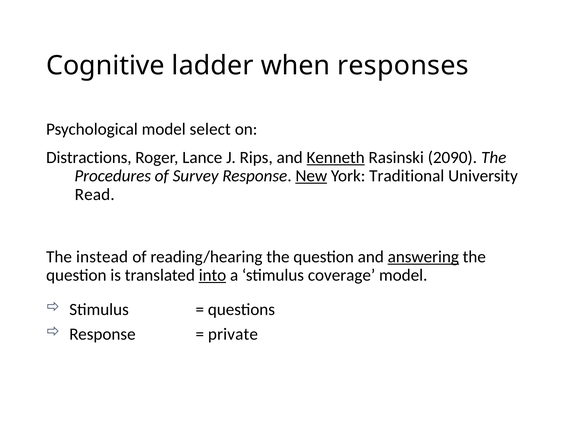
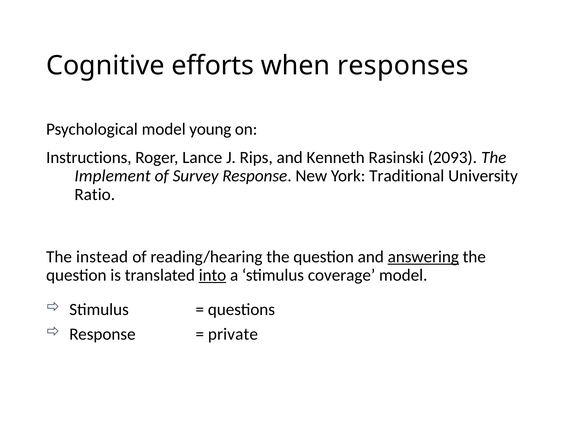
ladder: ladder -> efforts
select: select -> young
Distractions: Distractions -> Instructions
Kenneth underline: present -> none
2090: 2090 -> 2093
Procedures: Procedures -> Implement
New underline: present -> none
Read: Read -> Ratio
